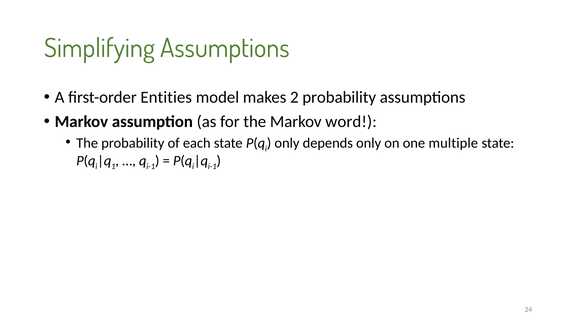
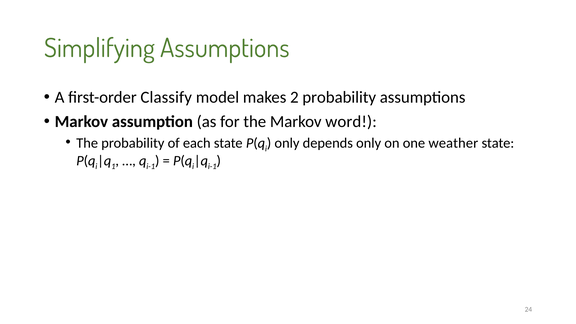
Entities: Entities -> Classify
multiple: multiple -> weather
